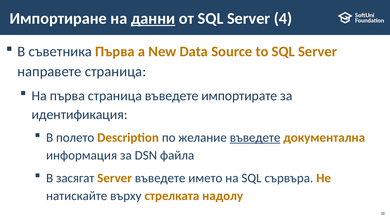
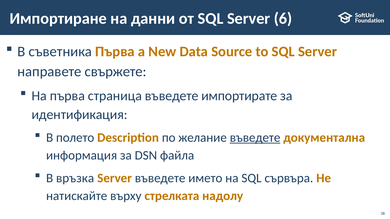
данни underline: present -> none
4: 4 -> 6
направете страница: страница -> свържете
засягат: засягат -> връзка
